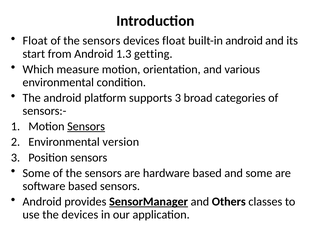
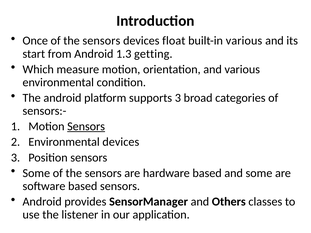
Float at (35, 41): Float -> Once
built-in android: android -> various
Environmental version: version -> devices
SensorManager underline: present -> none
the devices: devices -> listener
